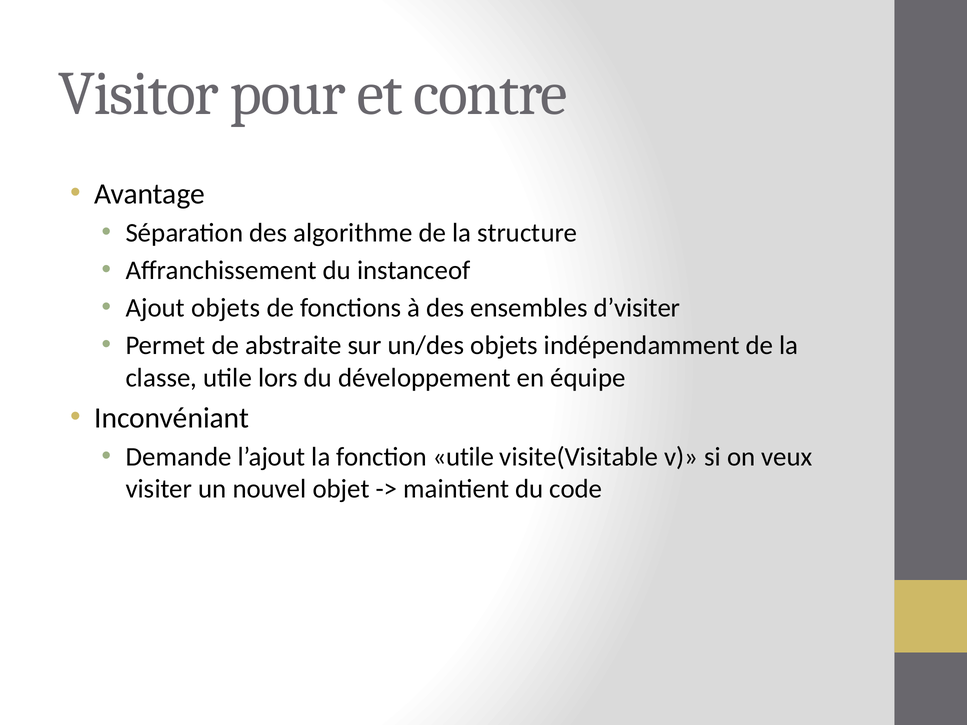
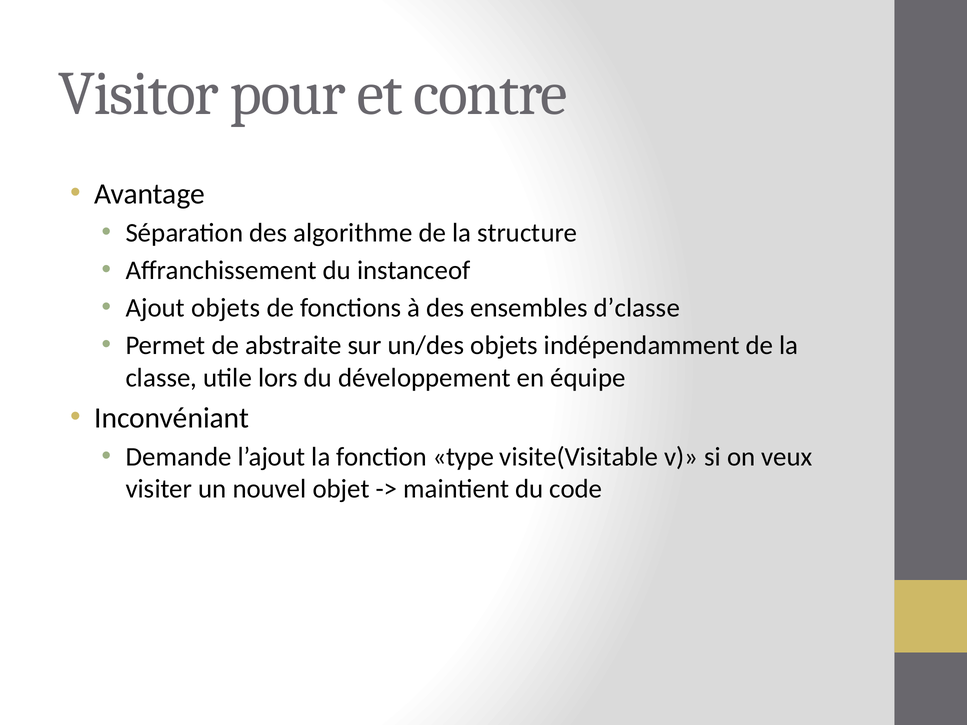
d’visiter: d’visiter -> d’classe
fonction utile: utile -> type
